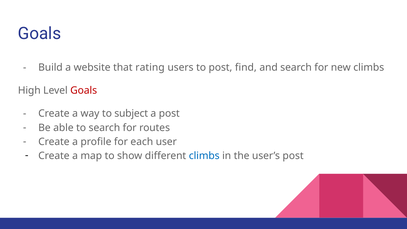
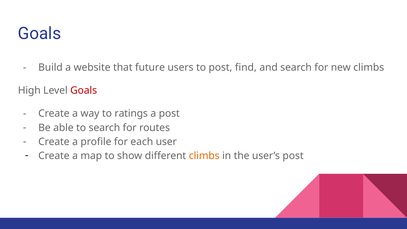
rating: rating -> future
subject: subject -> ratings
climbs at (204, 156) colour: blue -> orange
